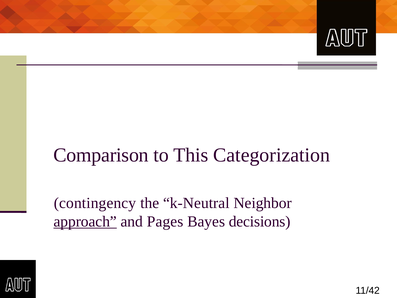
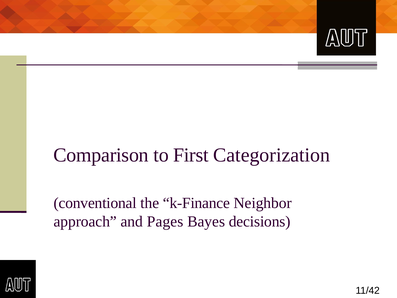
This: This -> First
contingency: contingency -> conventional
k-Neutral: k-Neutral -> k-Finance
approach underline: present -> none
